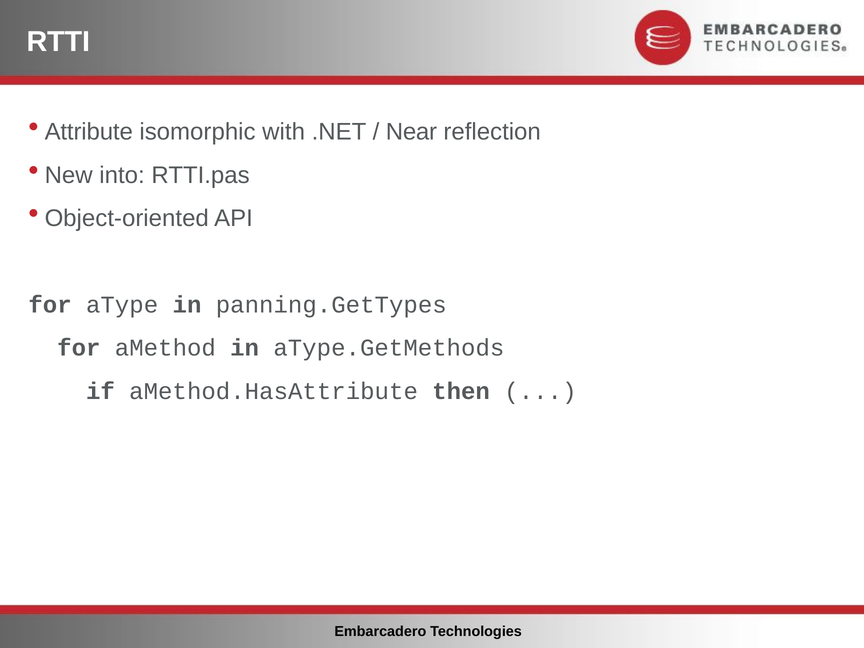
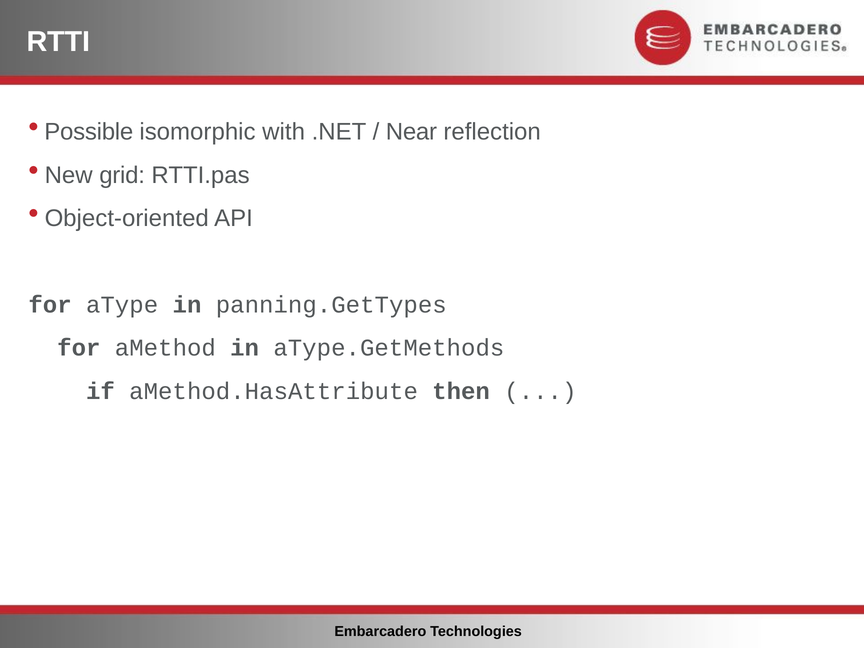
Attribute: Attribute -> Possible
into: into -> grid
